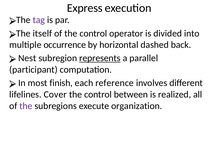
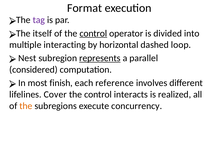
Express: Express -> Format
control at (93, 33) underline: none -> present
occurrence: occurrence -> interacting
back: back -> loop
participant: participant -> considered
between: between -> interacts
the at (26, 106) colour: purple -> orange
organization: organization -> concurrency
